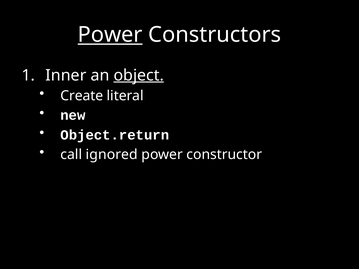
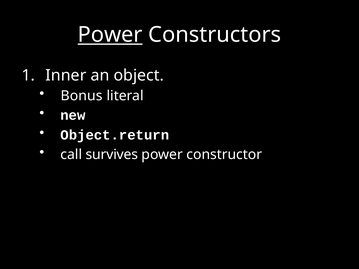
object underline: present -> none
Create: Create -> Bonus
ignored: ignored -> survives
